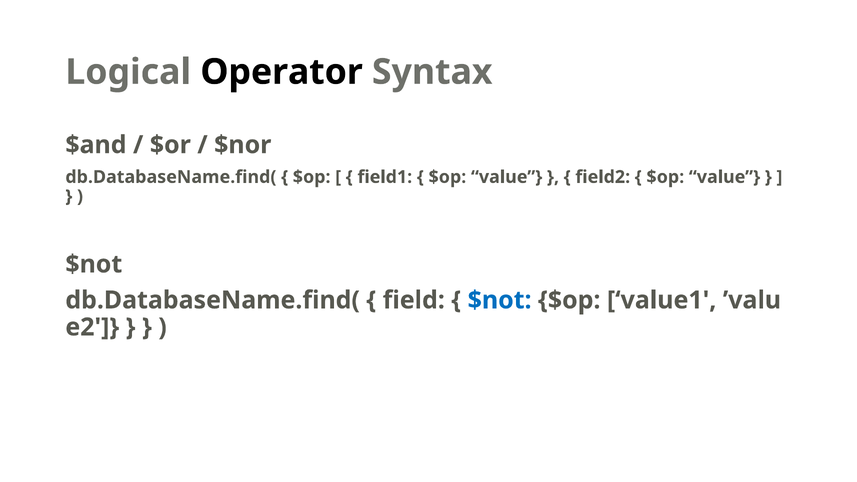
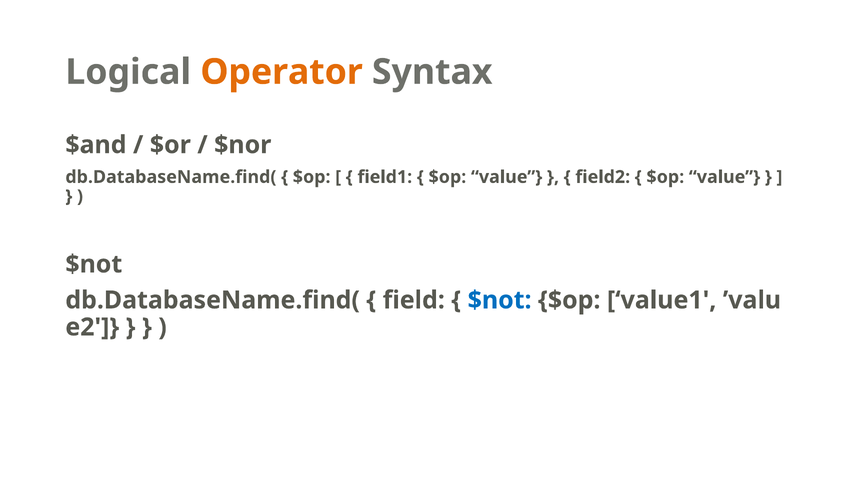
Operator colour: black -> orange
